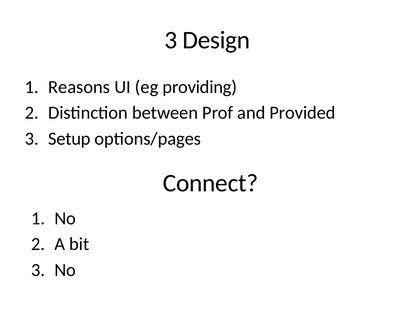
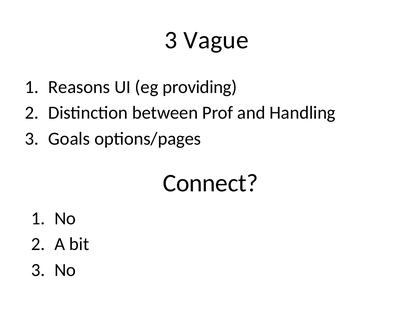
Design: Design -> Vague
Provided: Provided -> Handling
Setup: Setup -> Goals
